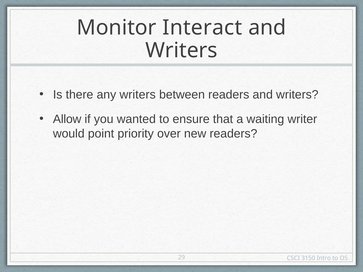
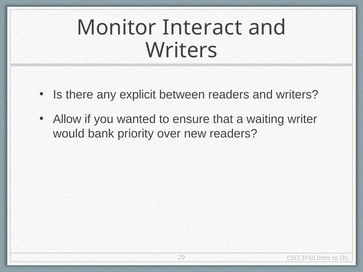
any writers: writers -> explicit
point: point -> bank
